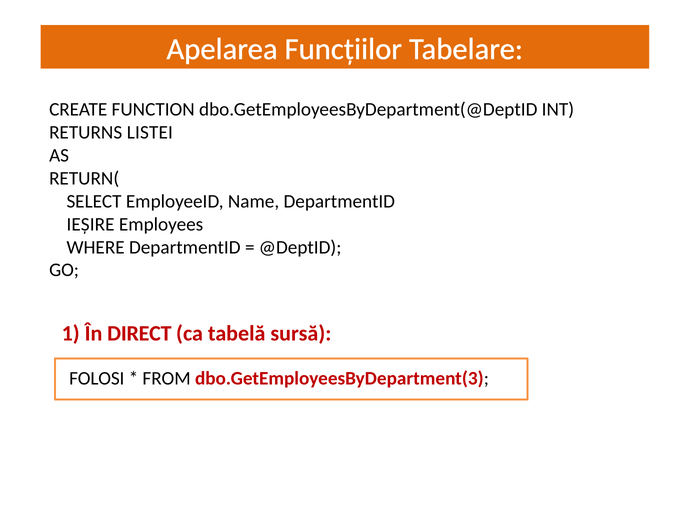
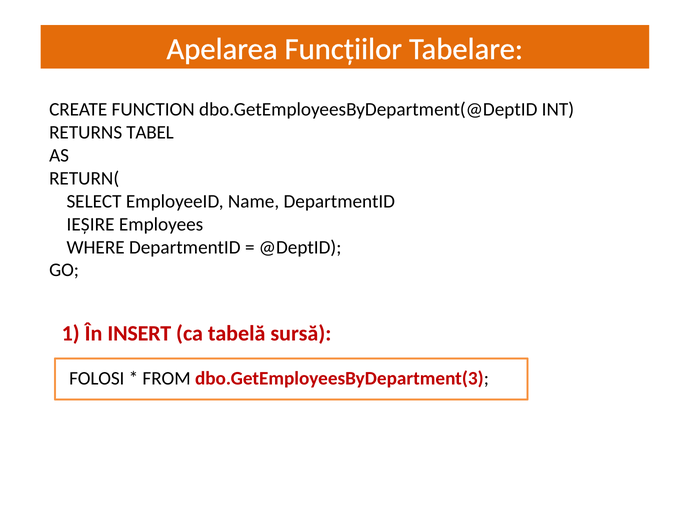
LISTEI: LISTEI -> TABEL
DIRECT: DIRECT -> INSERT
